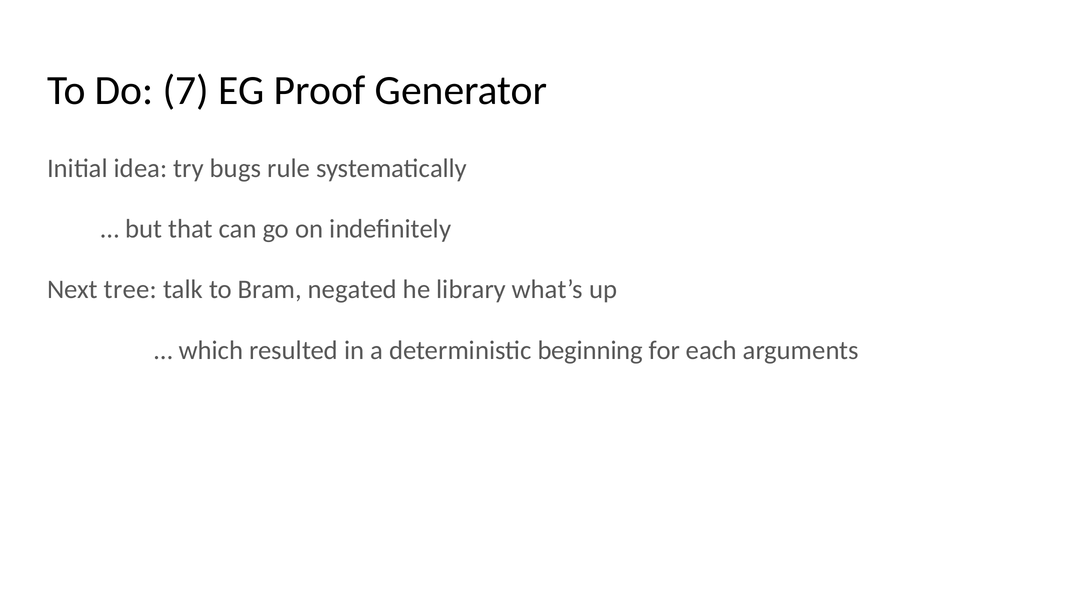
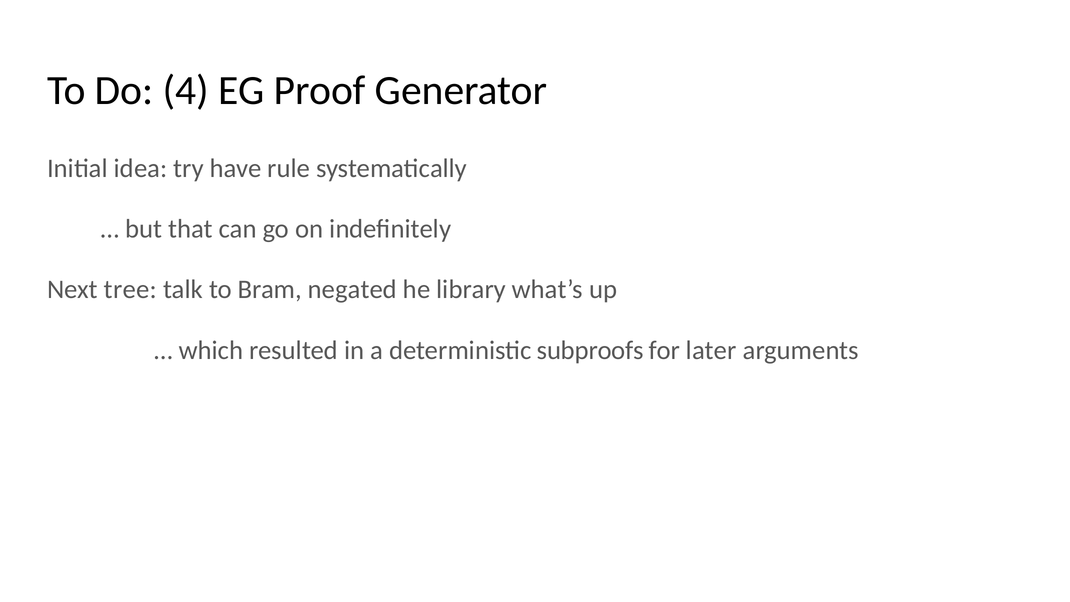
7: 7 -> 4
bugs: bugs -> have
beginning: beginning -> subproofs
each: each -> later
